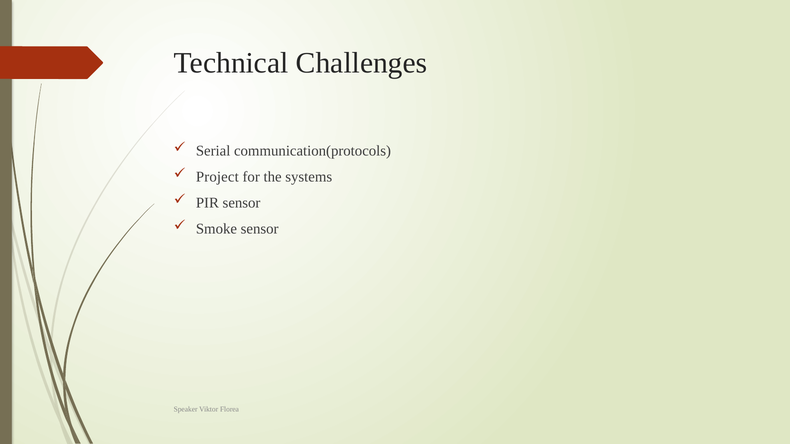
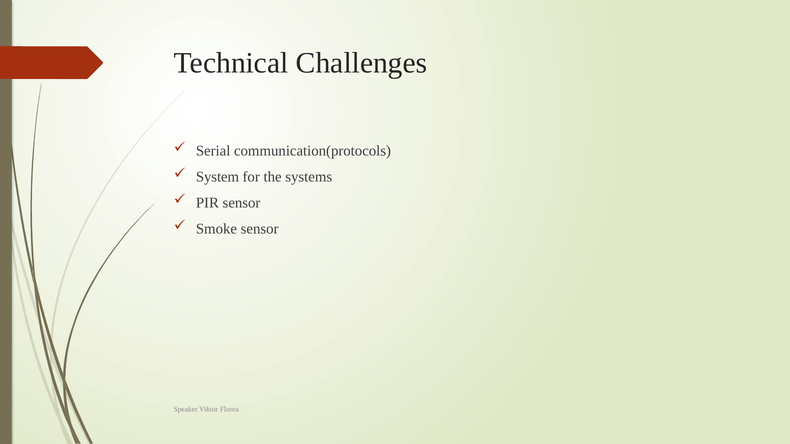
Project: Project -> System
